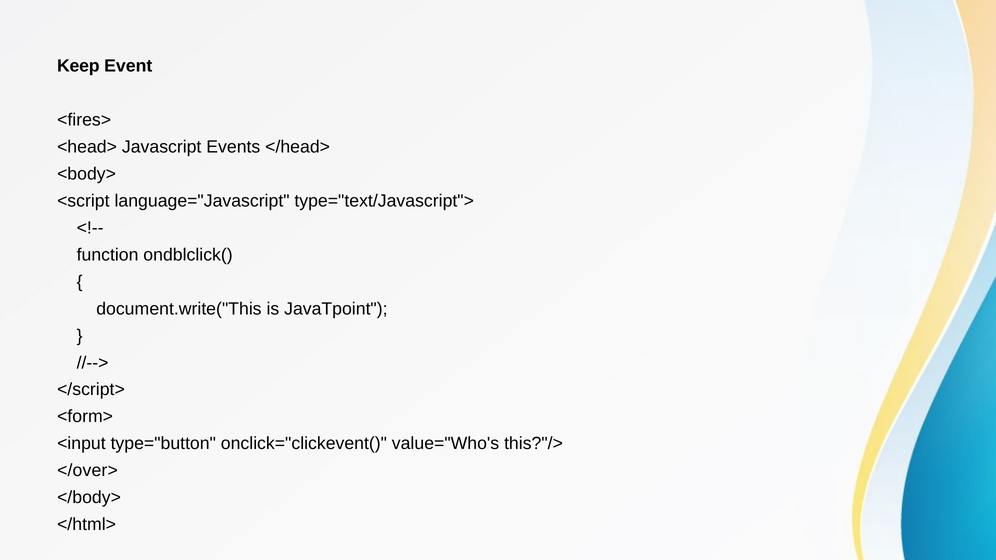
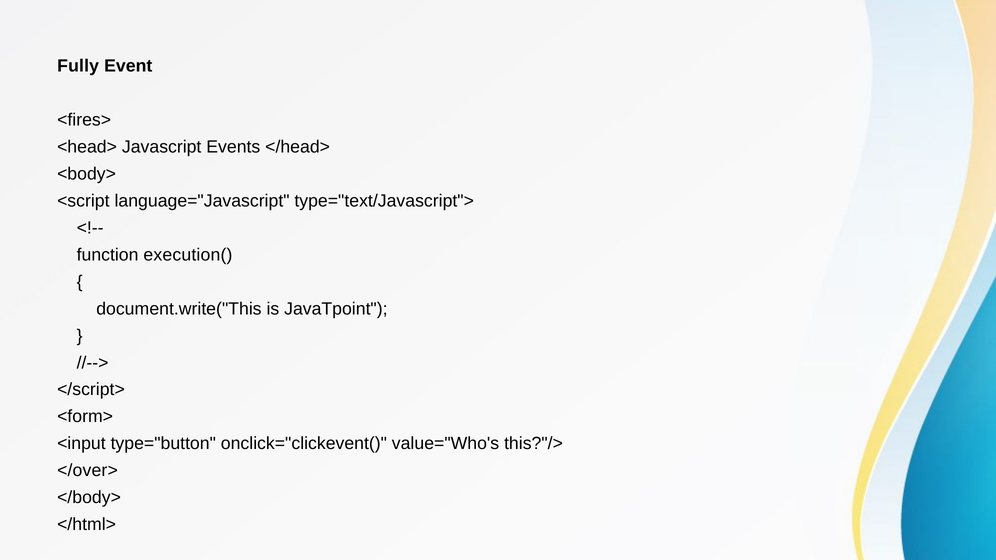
Keep: Keep -> Fully
ondblclick(: ondblclick( -> execution(
